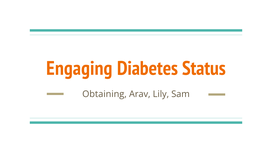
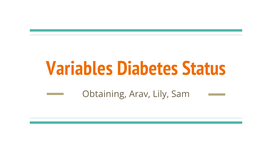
Engaging: Engaging -> Variables
